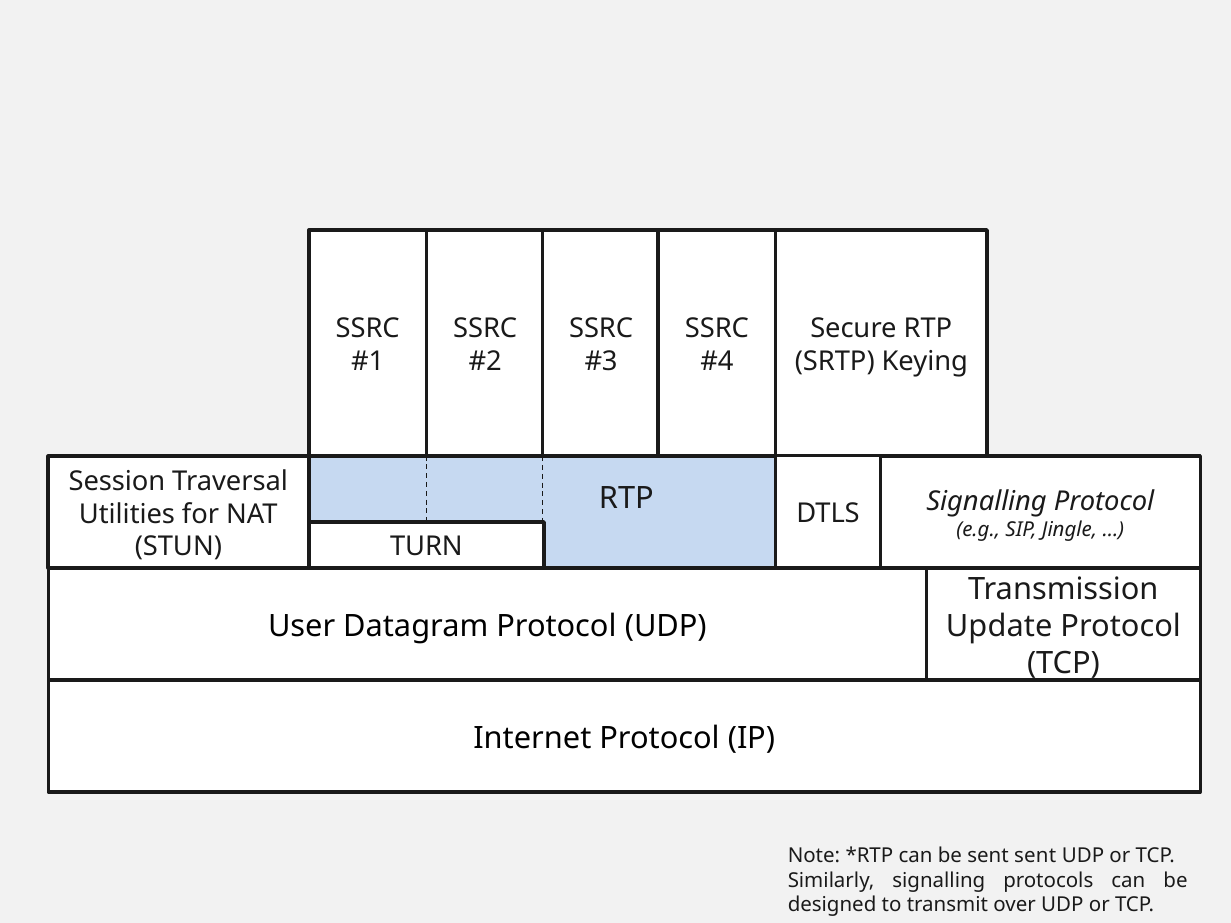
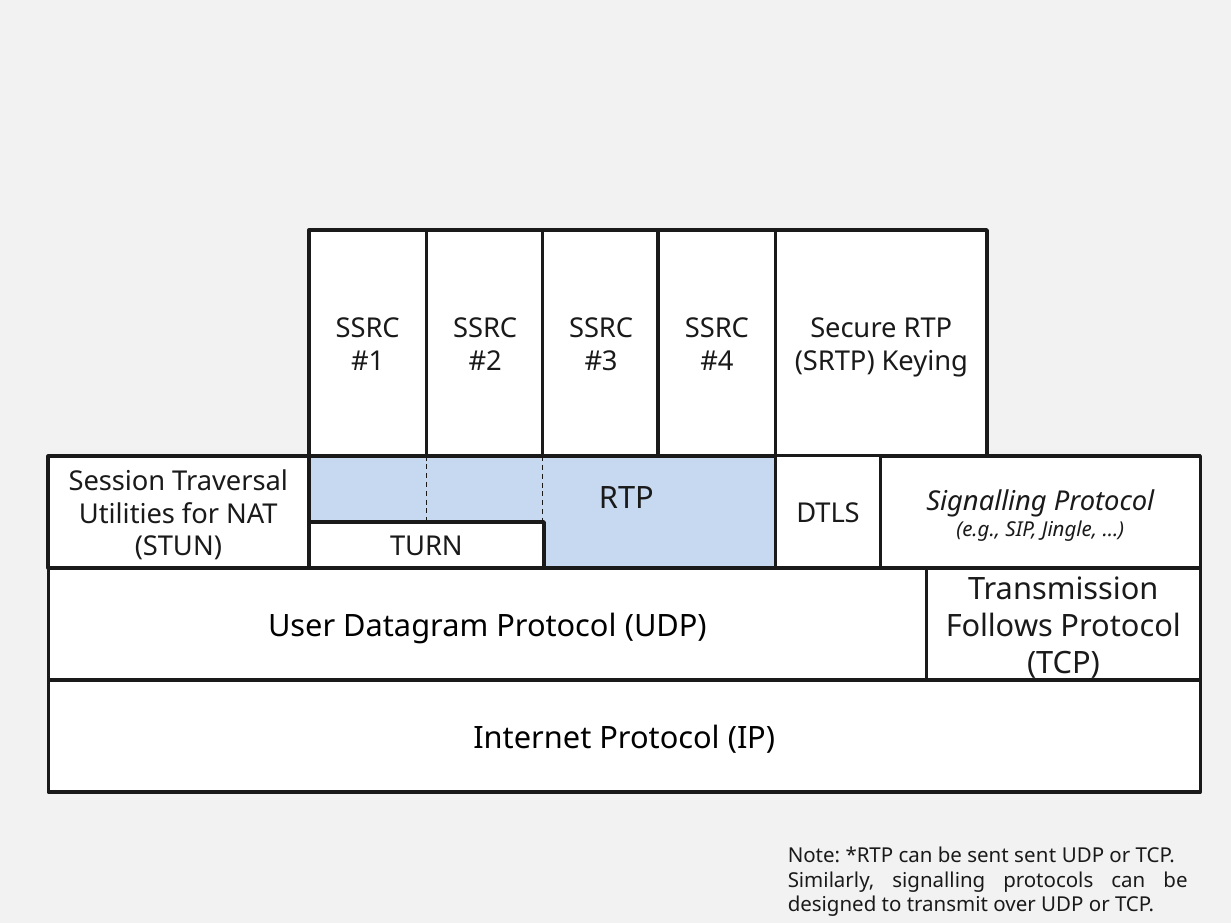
Update: Update -> Follows
